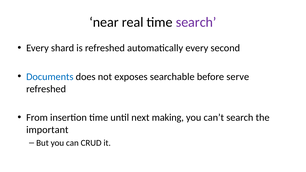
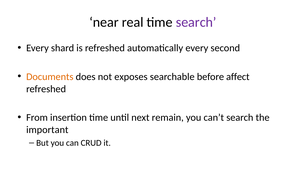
Documents colour: blue -> orange
serve: serve -> affect
making: making -> remain
